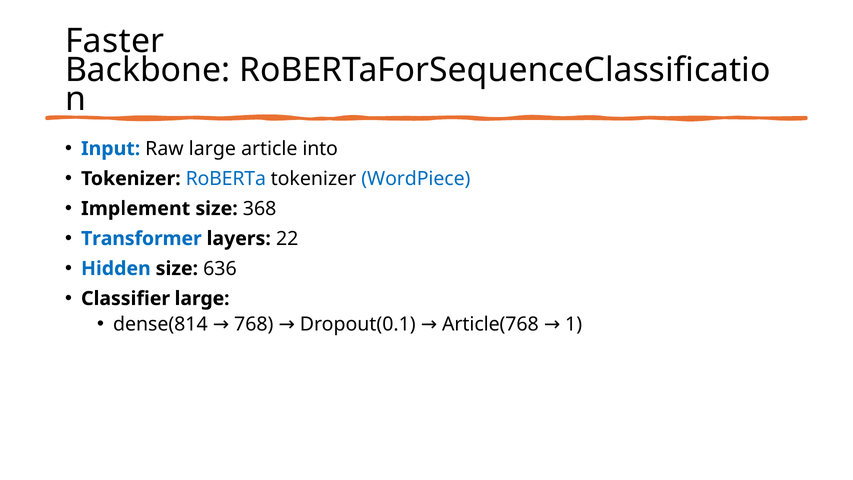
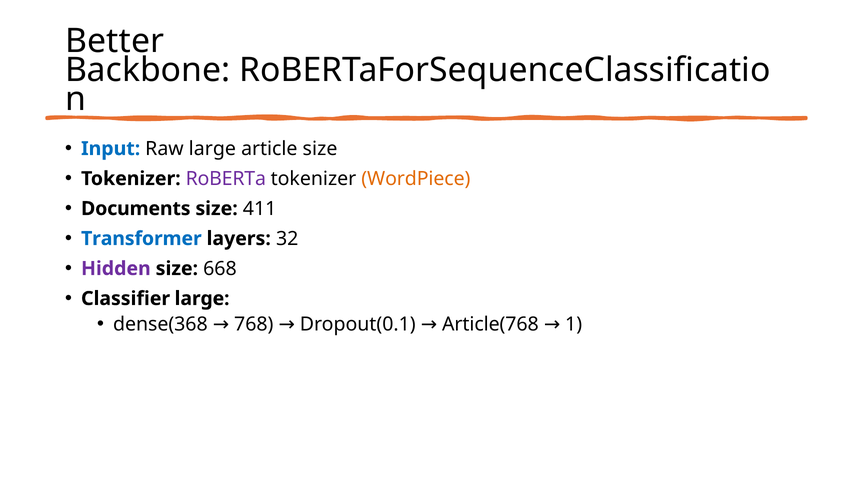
Faster: Faster -> Better
article into: into -> size
RoBERTa colour: blue -> purple
WordPiece colour: blue -> orange
Implement: Implement -> Documents
368: 368 -> 411
22: 22 -> 32
Hidden colour: blue -> purple
636: 636 -> 668
dense(814: dense(814 -> dense(368
